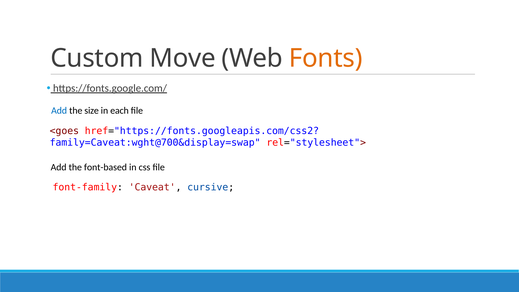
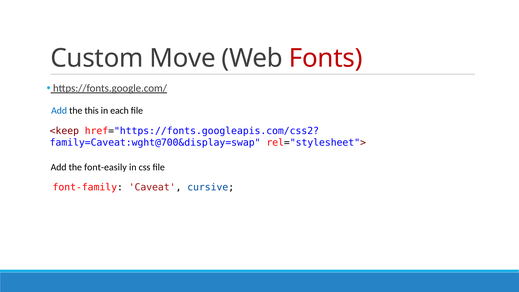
Fonts colour: orange -> red
size: size -> this
<goes: <goes -> <keep
font-based: font-based -> font-easily
